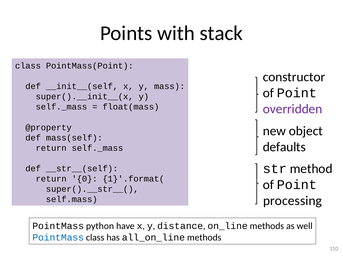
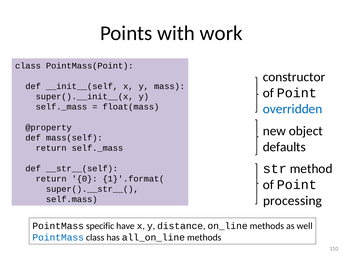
stack: stack -> work
overridden colour: purple -> blue
python: python -> specific
